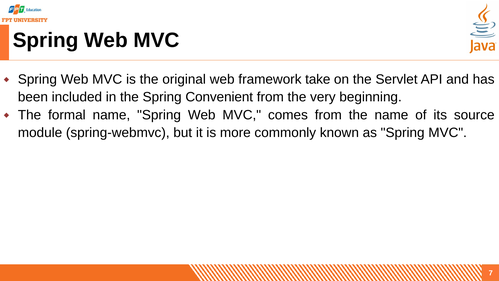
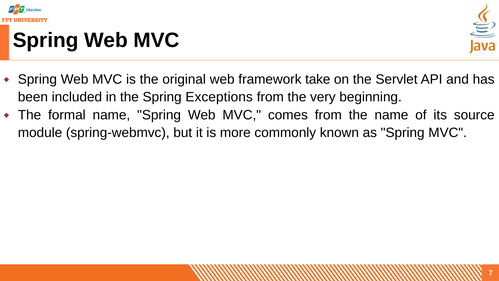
Convenient: Convenient -> Exceptions
